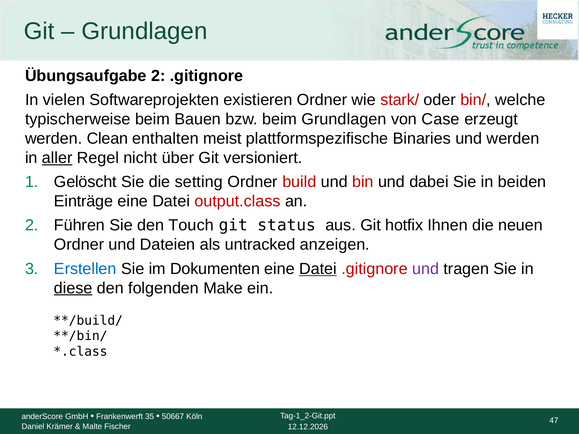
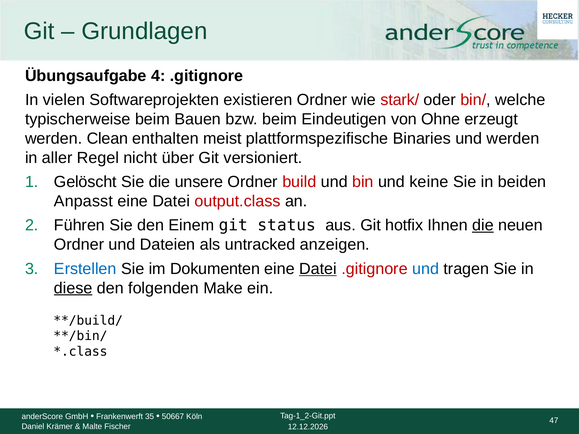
Übungsaufgabe 2: 2 -> 4
beim Grundlagen: Grundlagen -> Eindeutigen
Case: Case -> Ohne
aller underline: present -> none
setting: setting -> unsere
dabei: dabei -> keine
Einträge: Einträge -> Anpasst
Touch: Touch -> Einem
die at (483, 225) underline: none -> present
und at (426, 269) colour: purple -> blue
